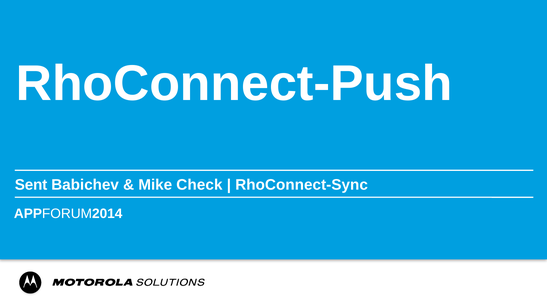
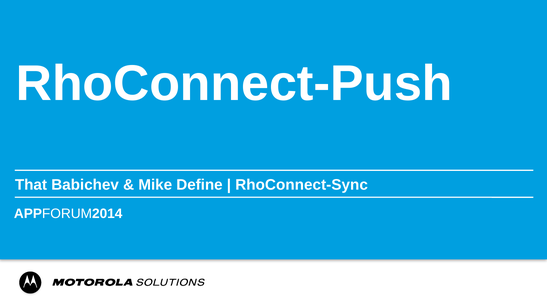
Sent: Sent -> That
Check: Check -> Define
